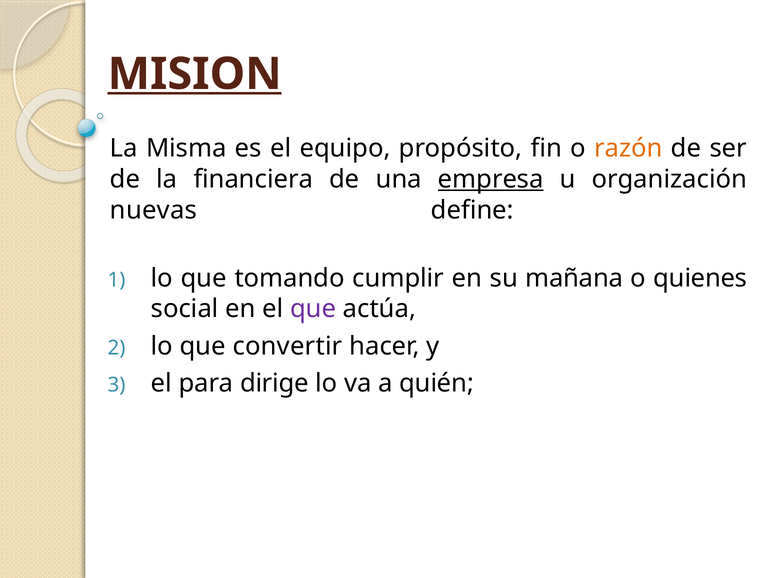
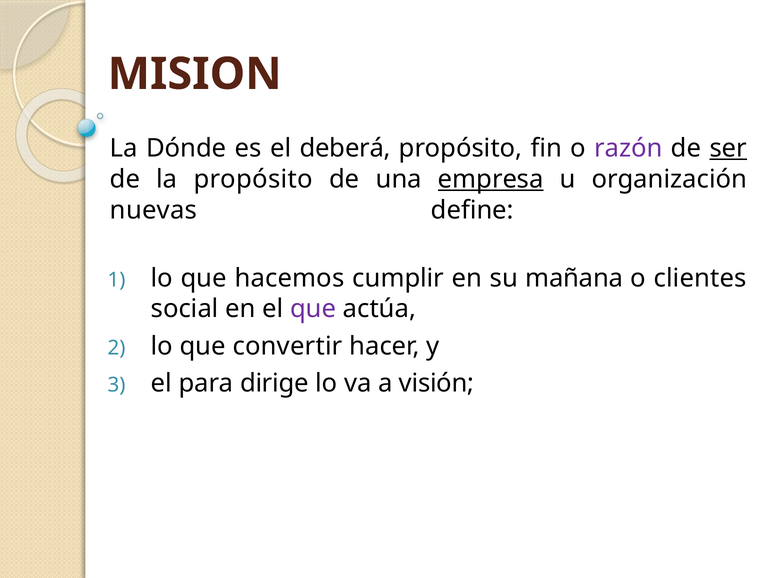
MISION underline: present -> none
Misma: Misma -> Dónde
equipo: equipo -> deberá
razón colour: orange -> purple
ser underline: none -> present
la financiera: financiera -> propósito
tomando: tomando -> hacemos
quienes: quienes -> clientes
quién: quién -> visión
